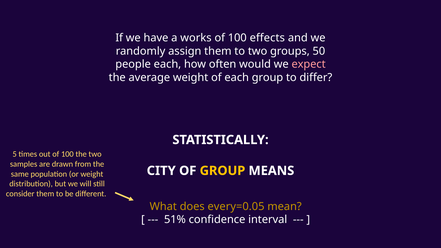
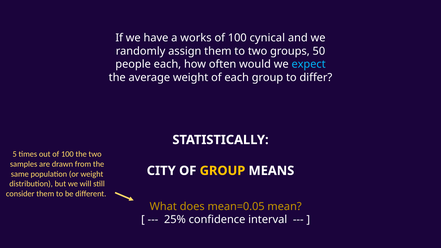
effects: effects -> cynical
expect colour: pink -> light blue
every=0.05: every=0.05 -> mean=0.05
51%: 51% -> 25%
